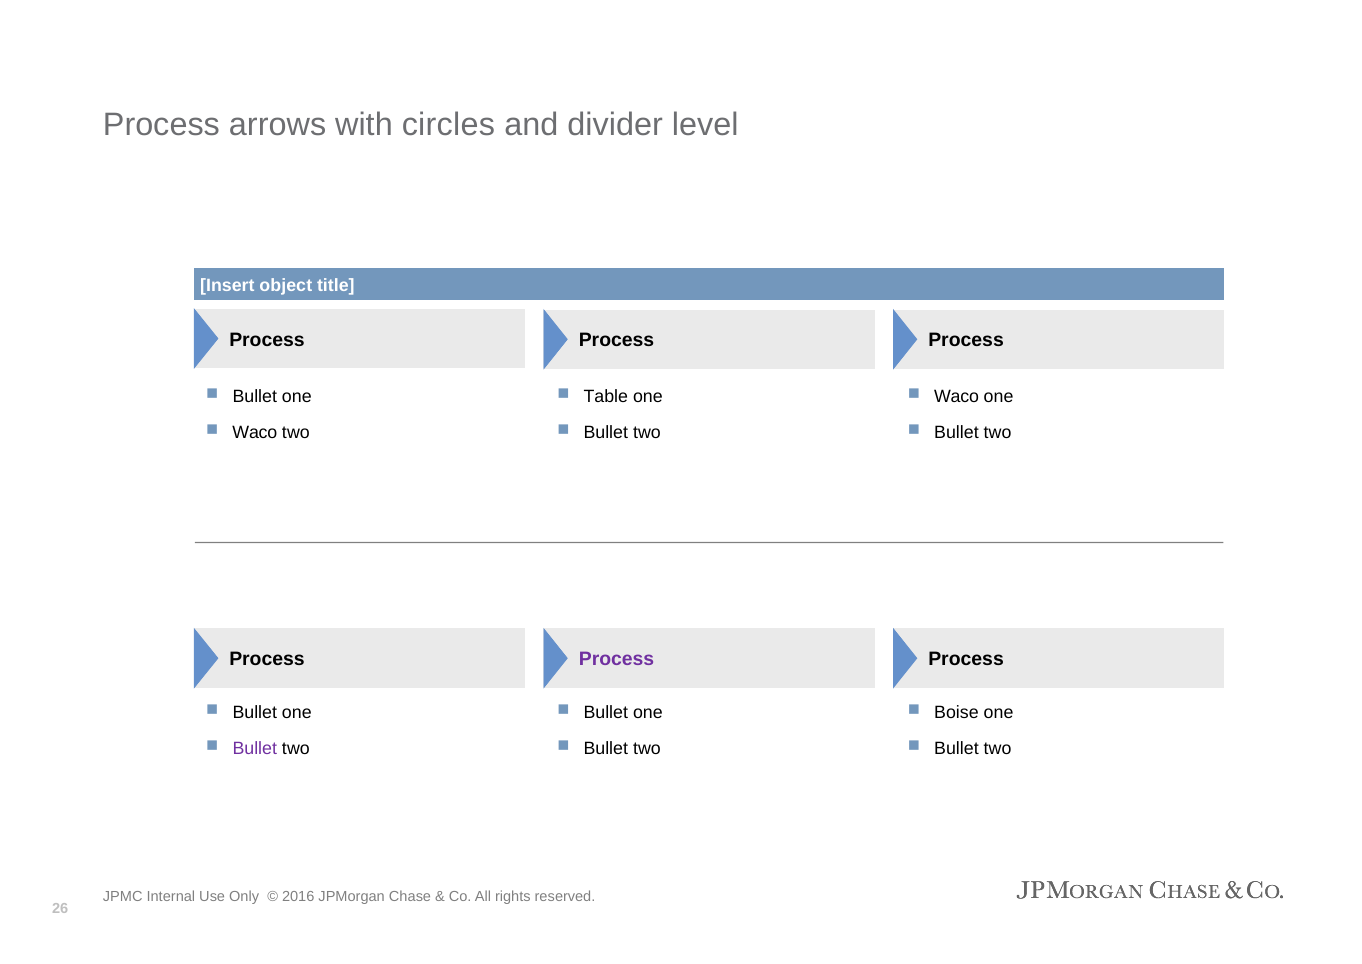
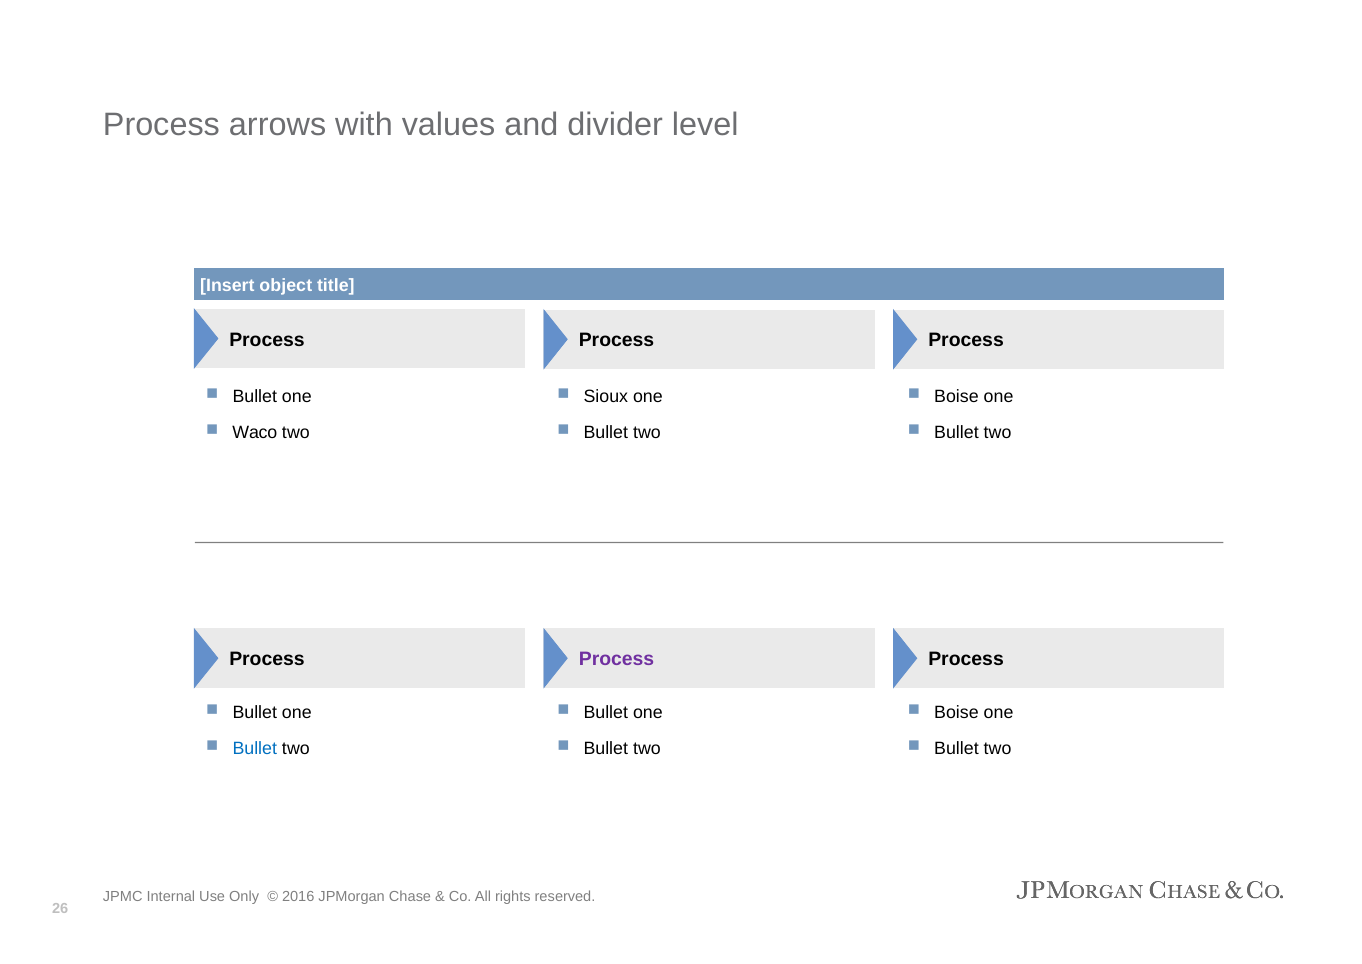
circles: circles -> values
Table: Table -> Sioux
Waco at (957, 397): Waco -> Boise
Bullet at (255, 749) colour: purple -> blue
